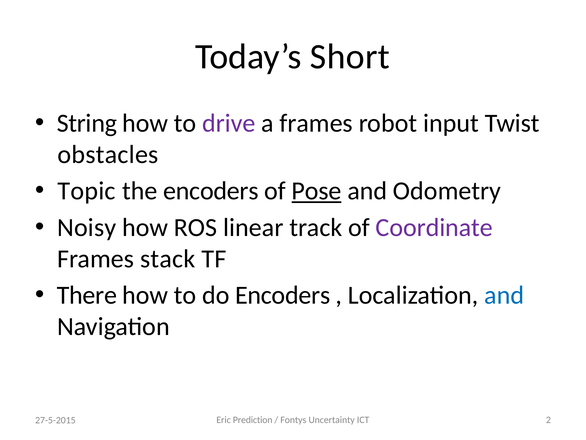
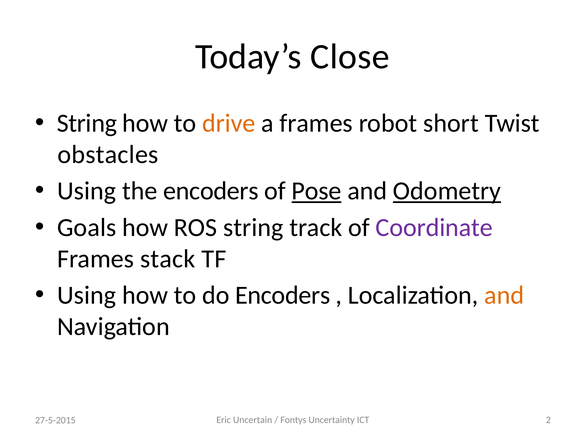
Short: Short -> Close
drive colour: purple -> orange
input: input -> short
Topic at (87, 191): Topic -> Using
Odometry underline: none -> present
Noisy: Noisy -> Goals
ROS linear: linear -> string
There at (87, 295): There -> Using
and at (504, 295) colour: blue -> orange
Prediction: Prediction -> Uncertain
